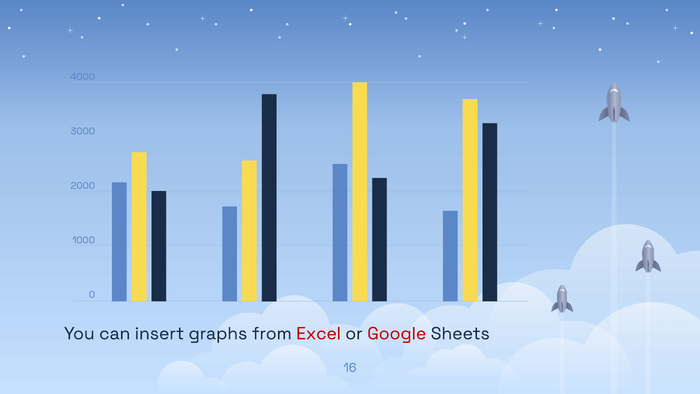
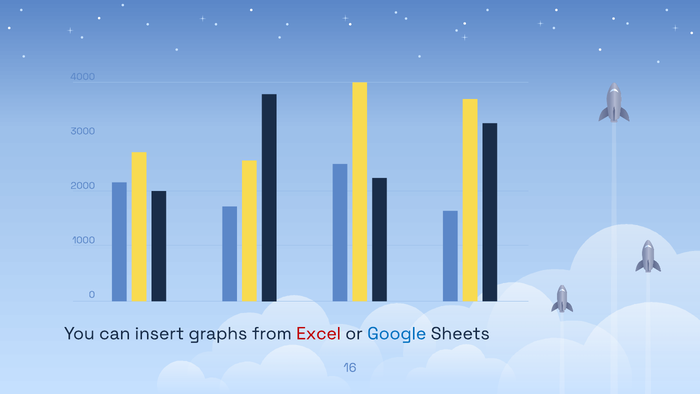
Google colour: red -> blue
